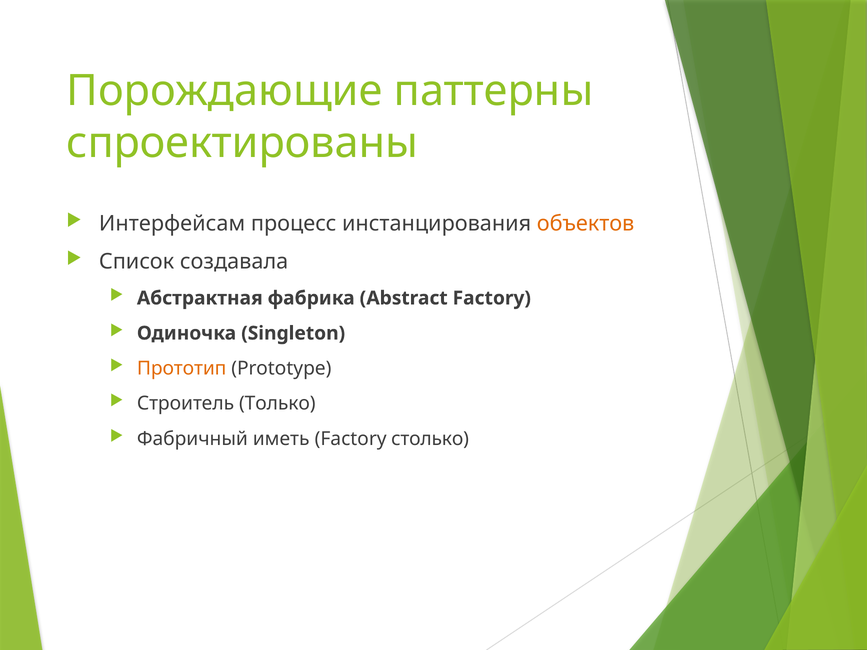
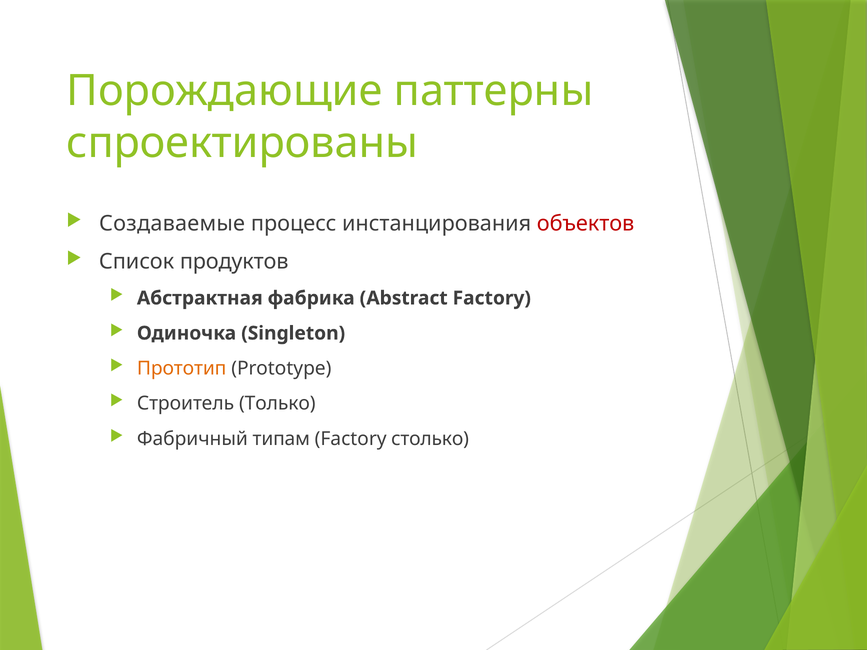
Интерфейсам: Интерфейсам -> Создаваемые
объектов colour: orange -> red
создавала: создавала -> продуктов
иметь: иметь -> типам
